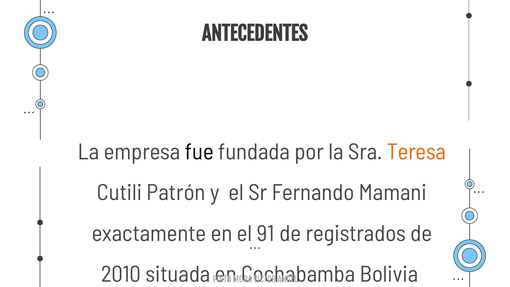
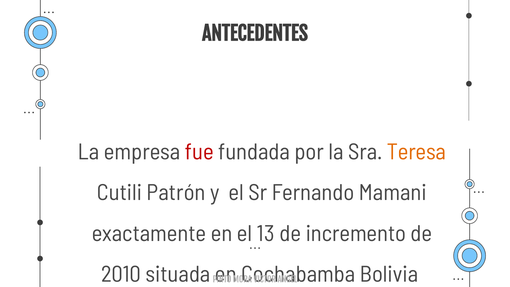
fue colour: black -> red
91: 91 -> 13
registrados: registrados -> incremento
